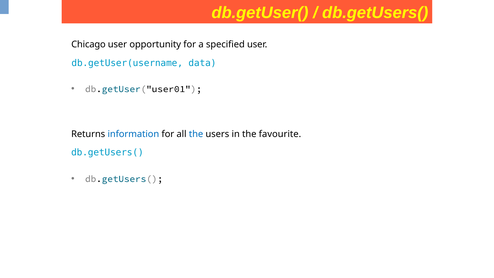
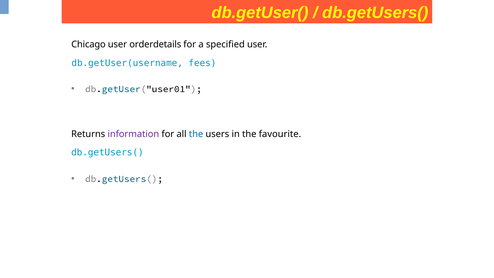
opportunity: opportunity -> orderdetails
data: data -> fees
information colour: blue -> purple
